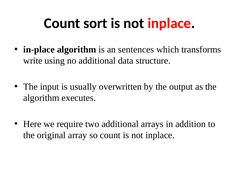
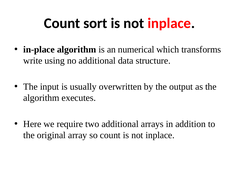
sentences: sentences -> numerical
